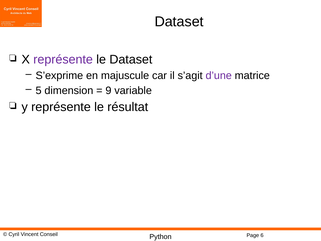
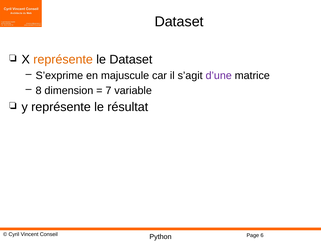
représente at (63, 60) colour: purple -> orange
5: 5 -> 8
9: 9 -> 7
